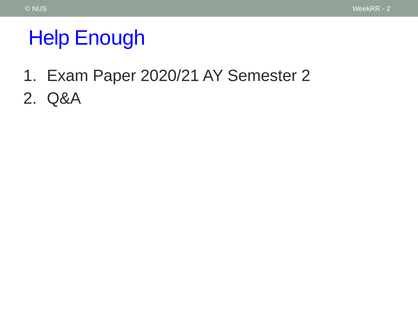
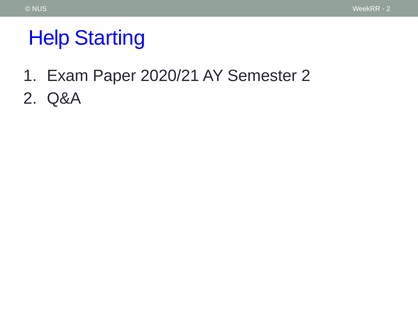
Enough: Enough -> Starting
